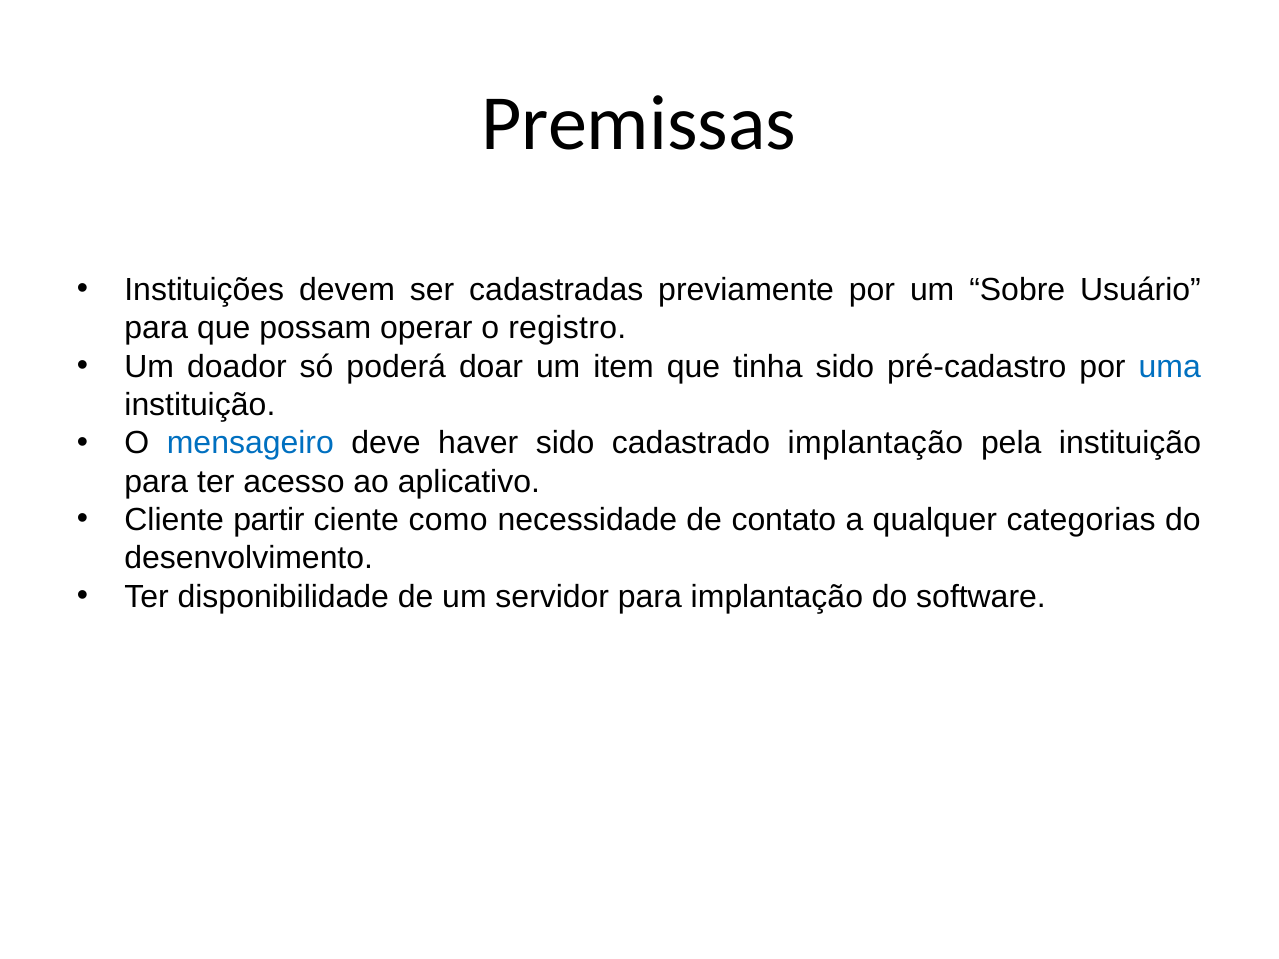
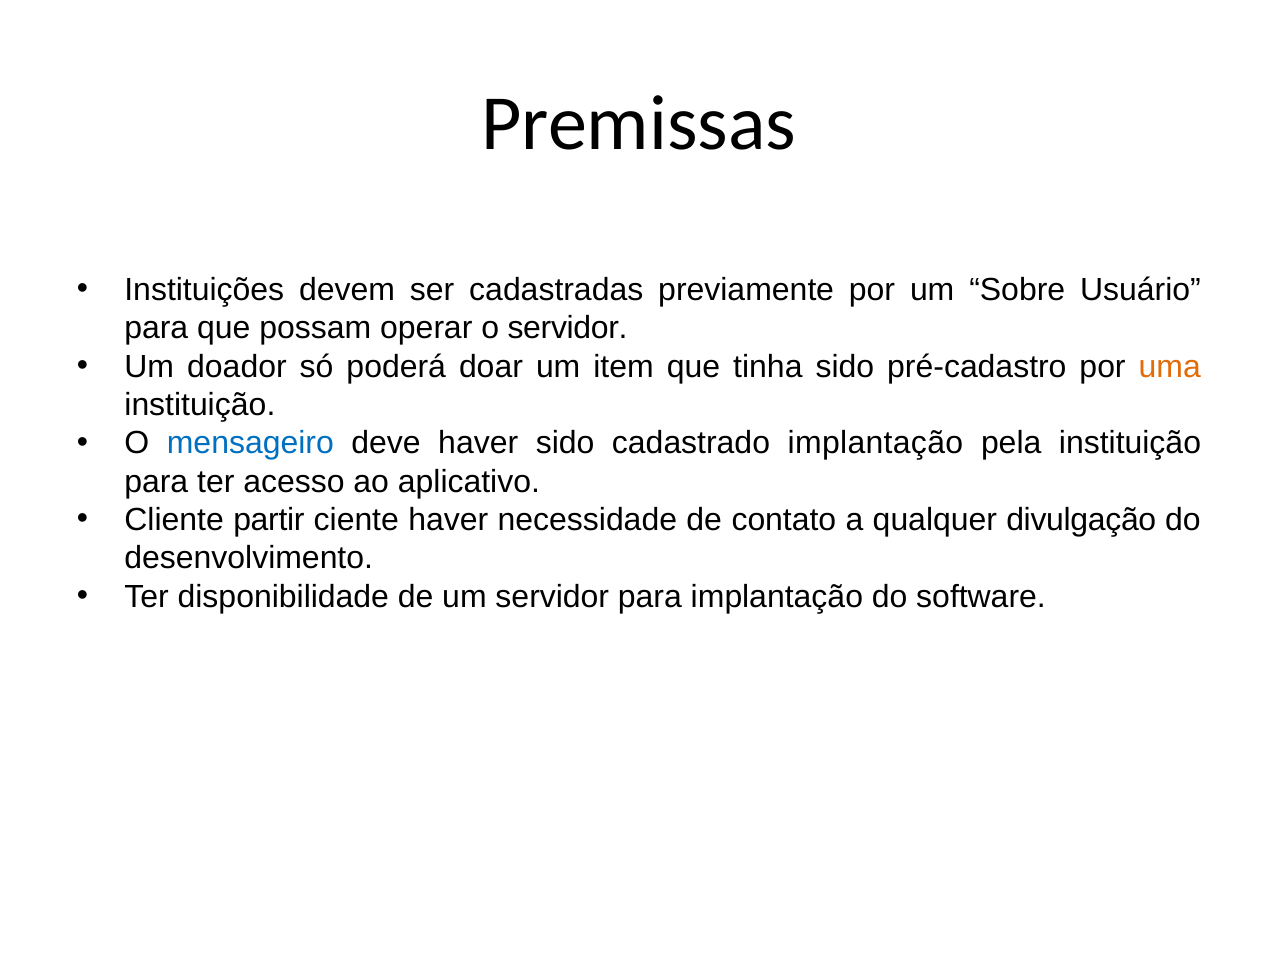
o registro: registro -> servidor
uma colour: blue -> orange
ciente como: como -> haver
categorias: categorias -> divulgação
